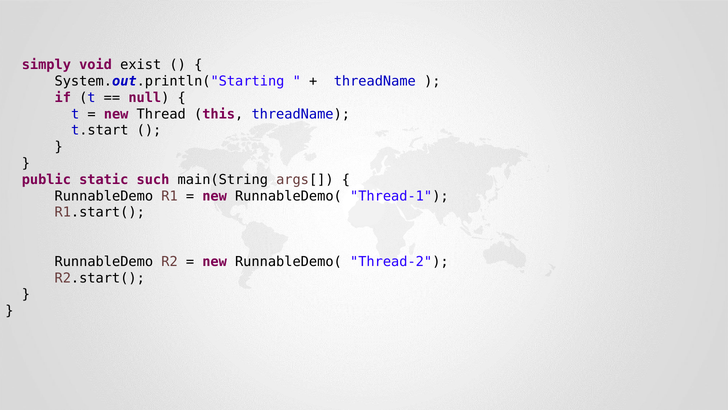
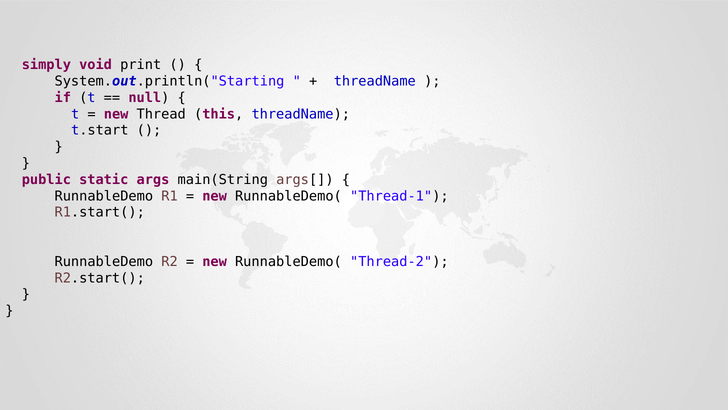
exist: exist -> print
such: such -> args
